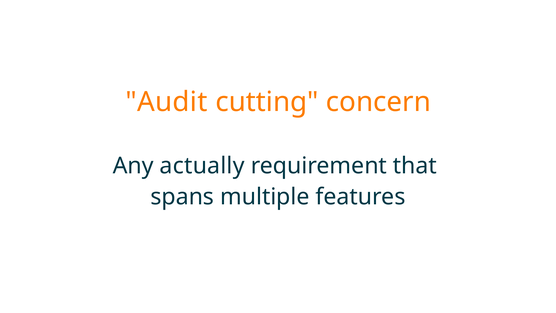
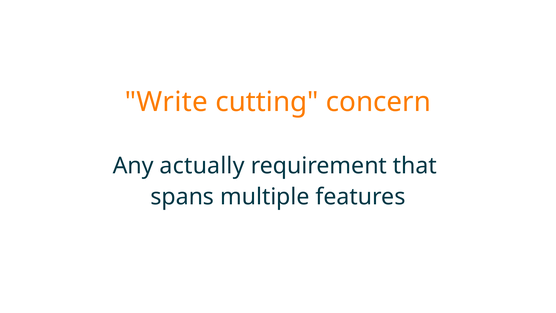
Audit: Audit -> Write
